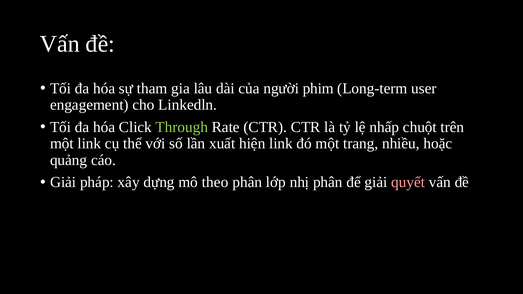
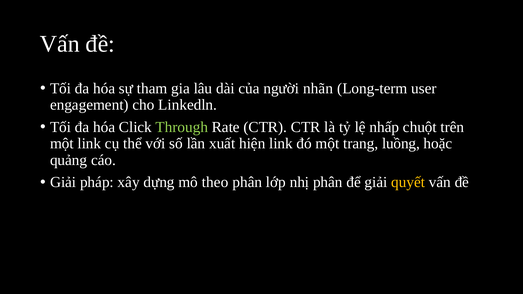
phim: phim -> nhãn
nhiều: nhiều -> luồng
quyết colour: pink -> yellow
